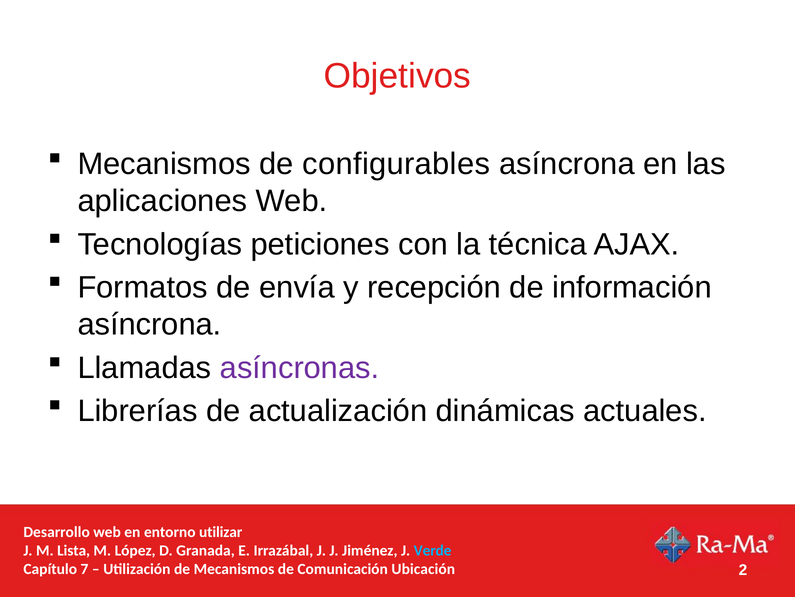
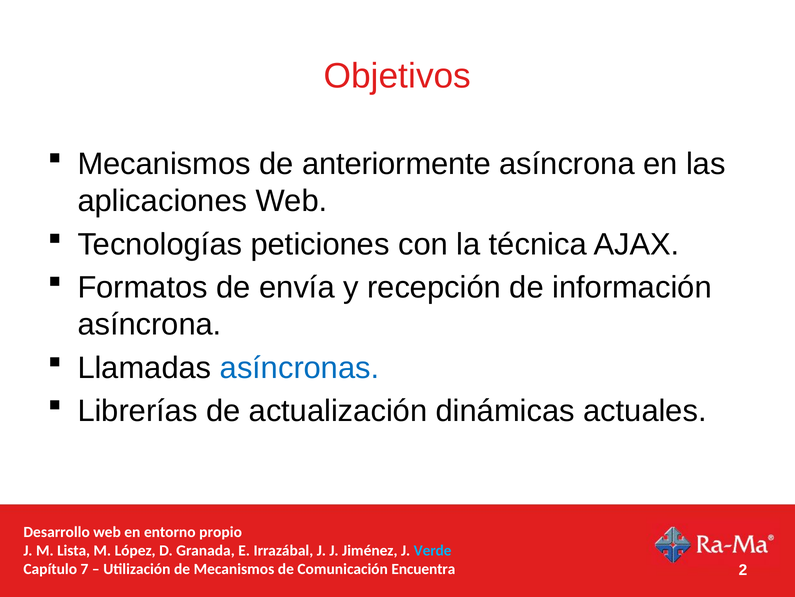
configurables: configurables -> anteriormente
asíncronas colour: purple -> blue
utilizar: utilizar -> propio
Ubicación: Ubicación -> Encuentra
